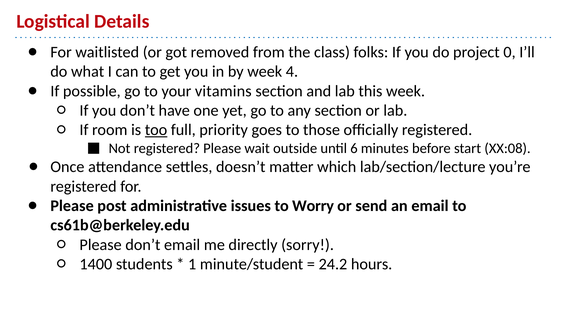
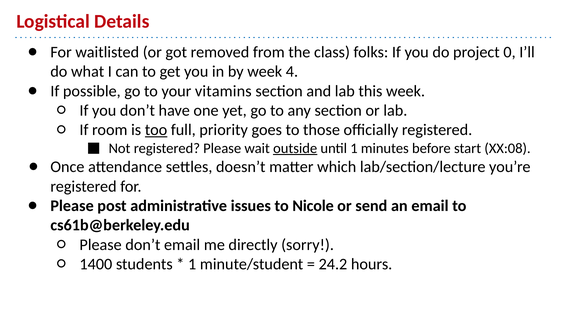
outside underline: none -> present
until 6: 6 -> 1
Worry: Worry -> Nicole
